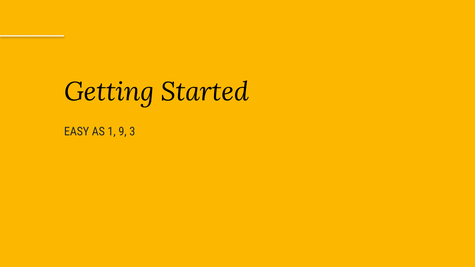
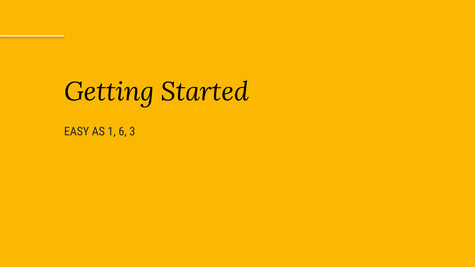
9: 9 -> 6
